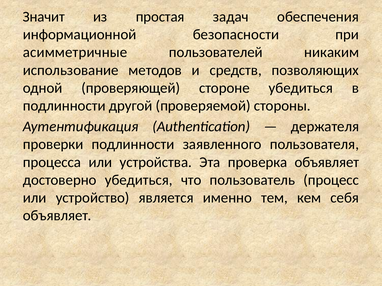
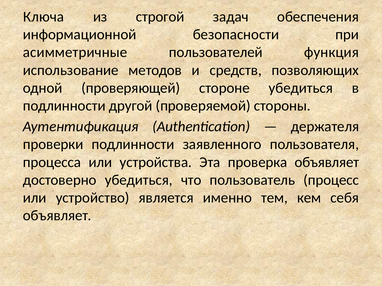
Значит: Значит -> Ключа
простая: простая -> строгой
никаким: никаким -> функция
